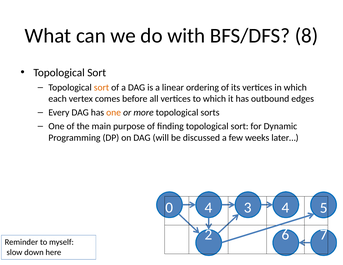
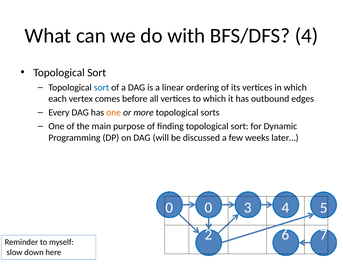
BFS/DFS 8: 8 -> 4
sort at (101, 87) colour: orange -> blue
0 4: 4 -> 0
